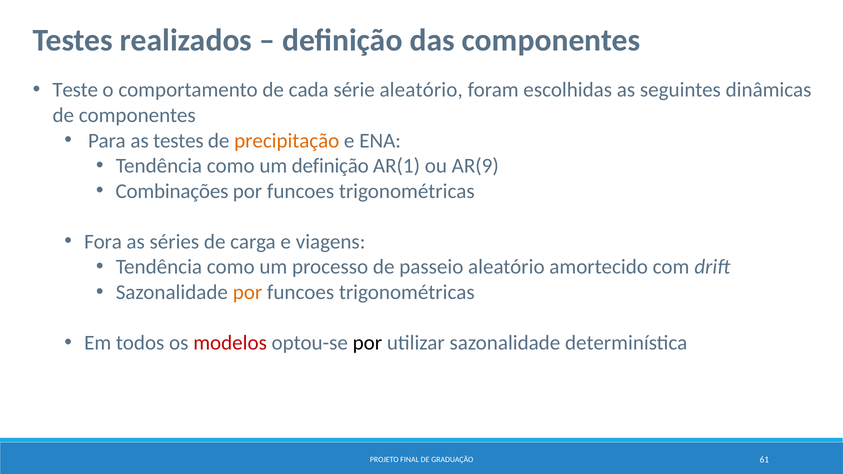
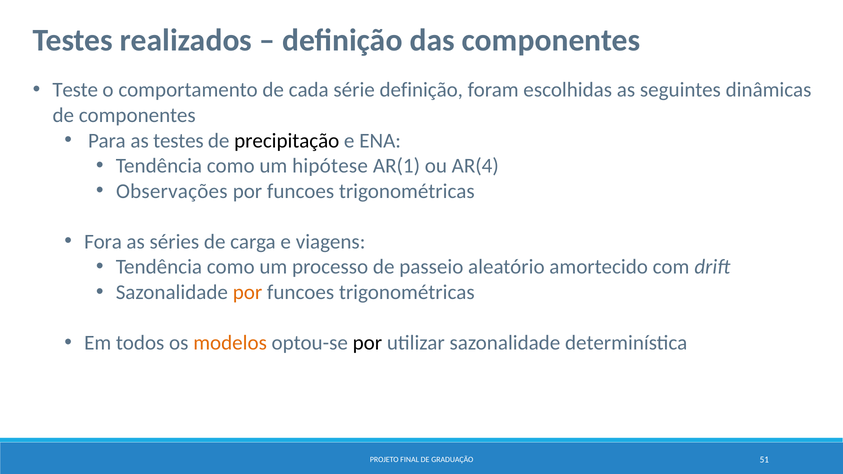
série aleatório: aleatório -> definição
precipitação colour: orange -> black
um definição: definição -> hipótese
AR(9: AR(9 -> AR(4
Combinações: Combinações -> Observações
modelos colour: red -> orange
61: 61 -> 51
